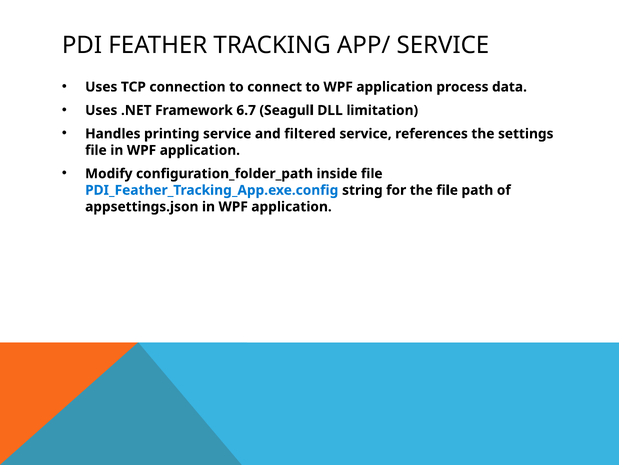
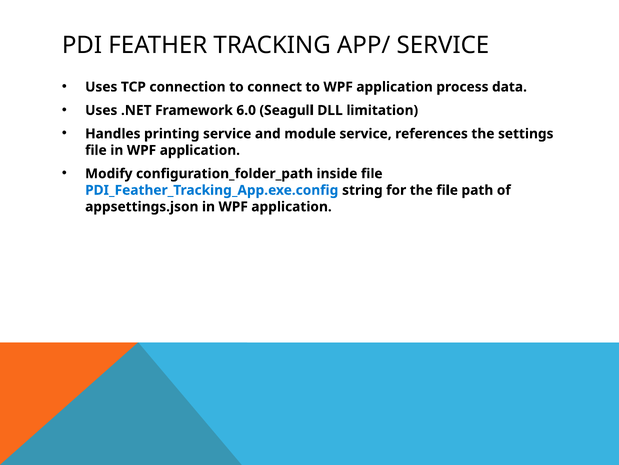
6.7: 6.7 -> 6.0
filtered: filtered -> module
